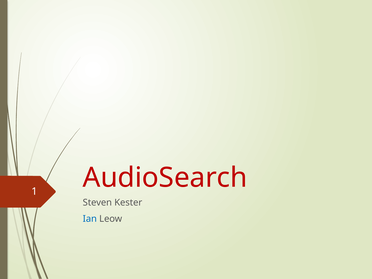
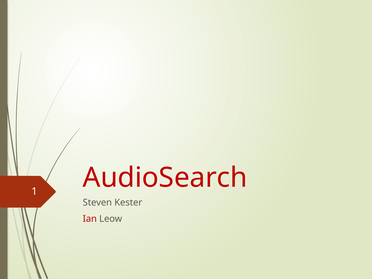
Ian colour: blue -> red
